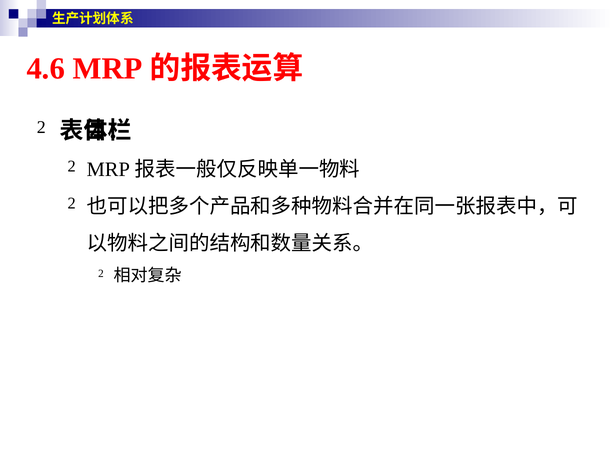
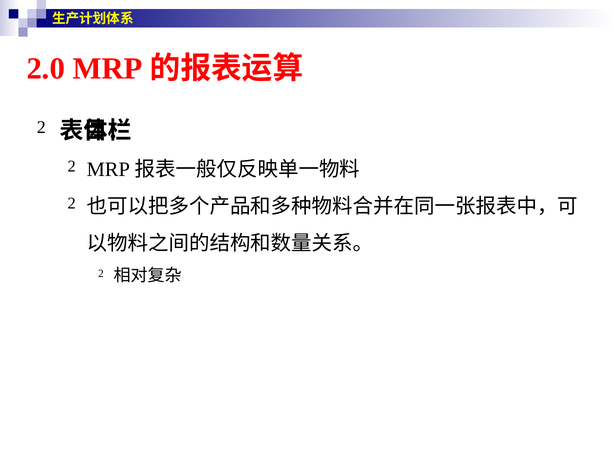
4.6: 4.6 -> 2.0
